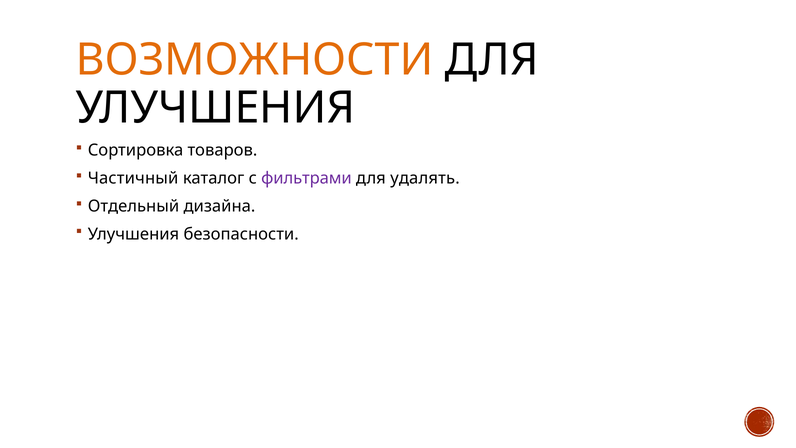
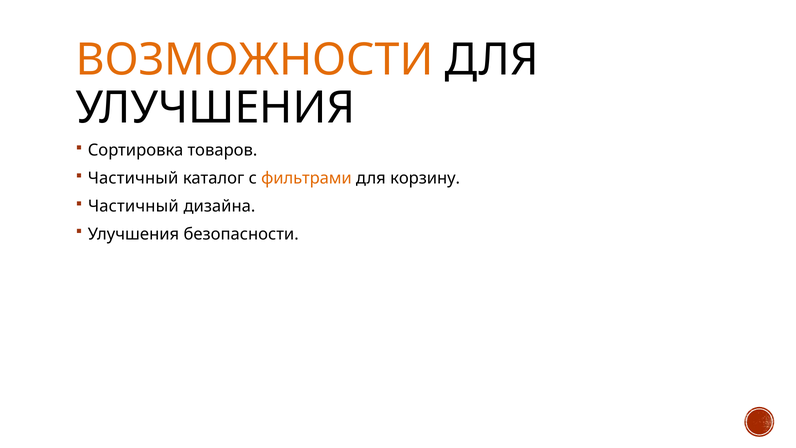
фильтрами colour: purple -> orange
удалять: удалять -> корзину
Отдельный at (133, 206): Отдельный -> Частичный
